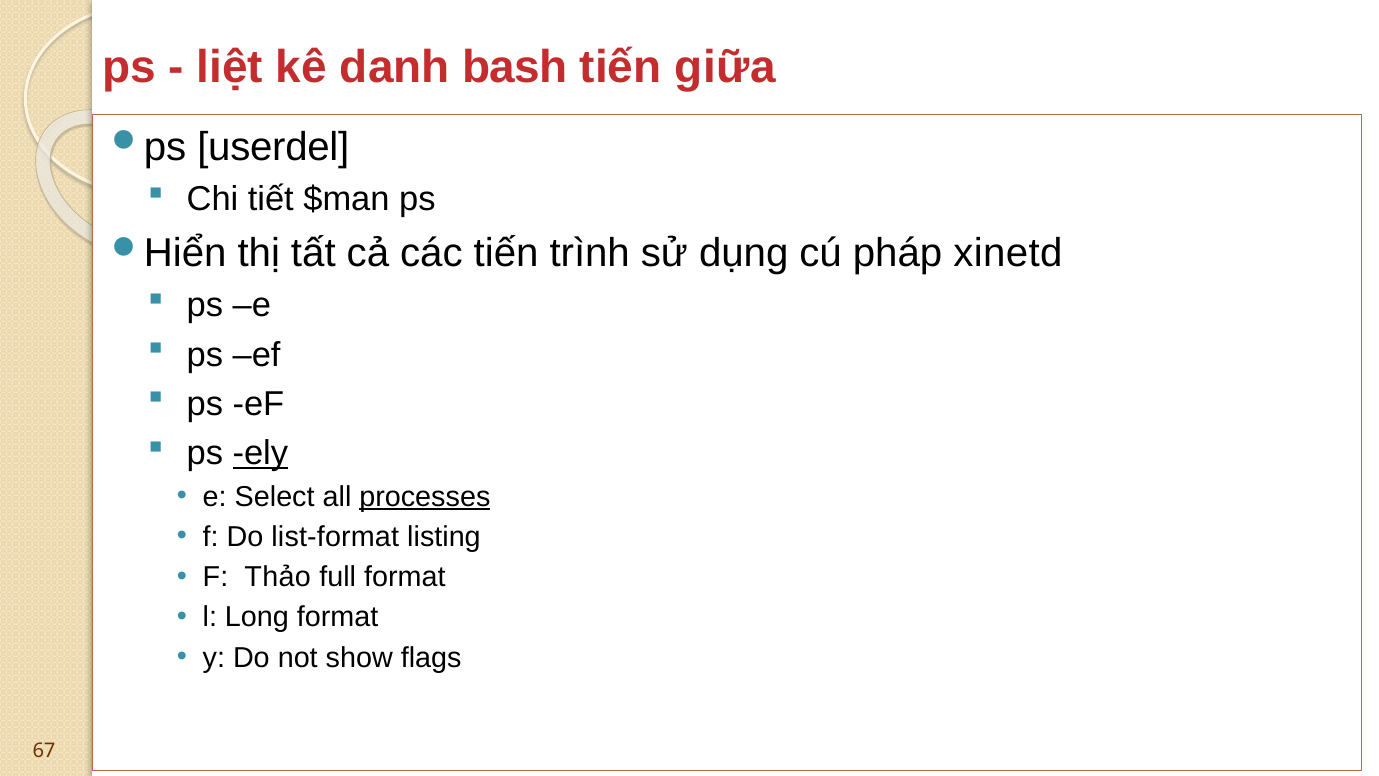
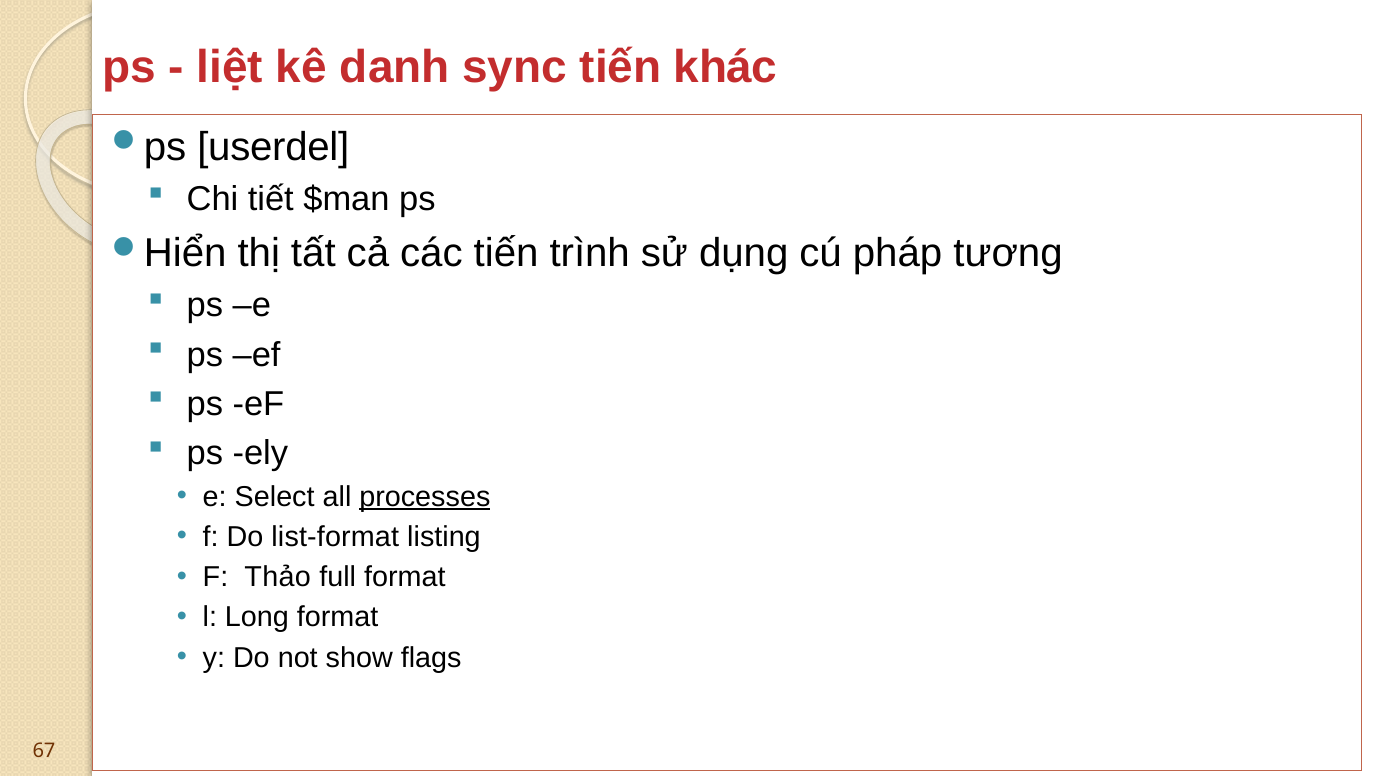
bash: bash -> sync
giữa: giữa -> khác
xinetd: xinetd -> tương
ely underline: present -> none
